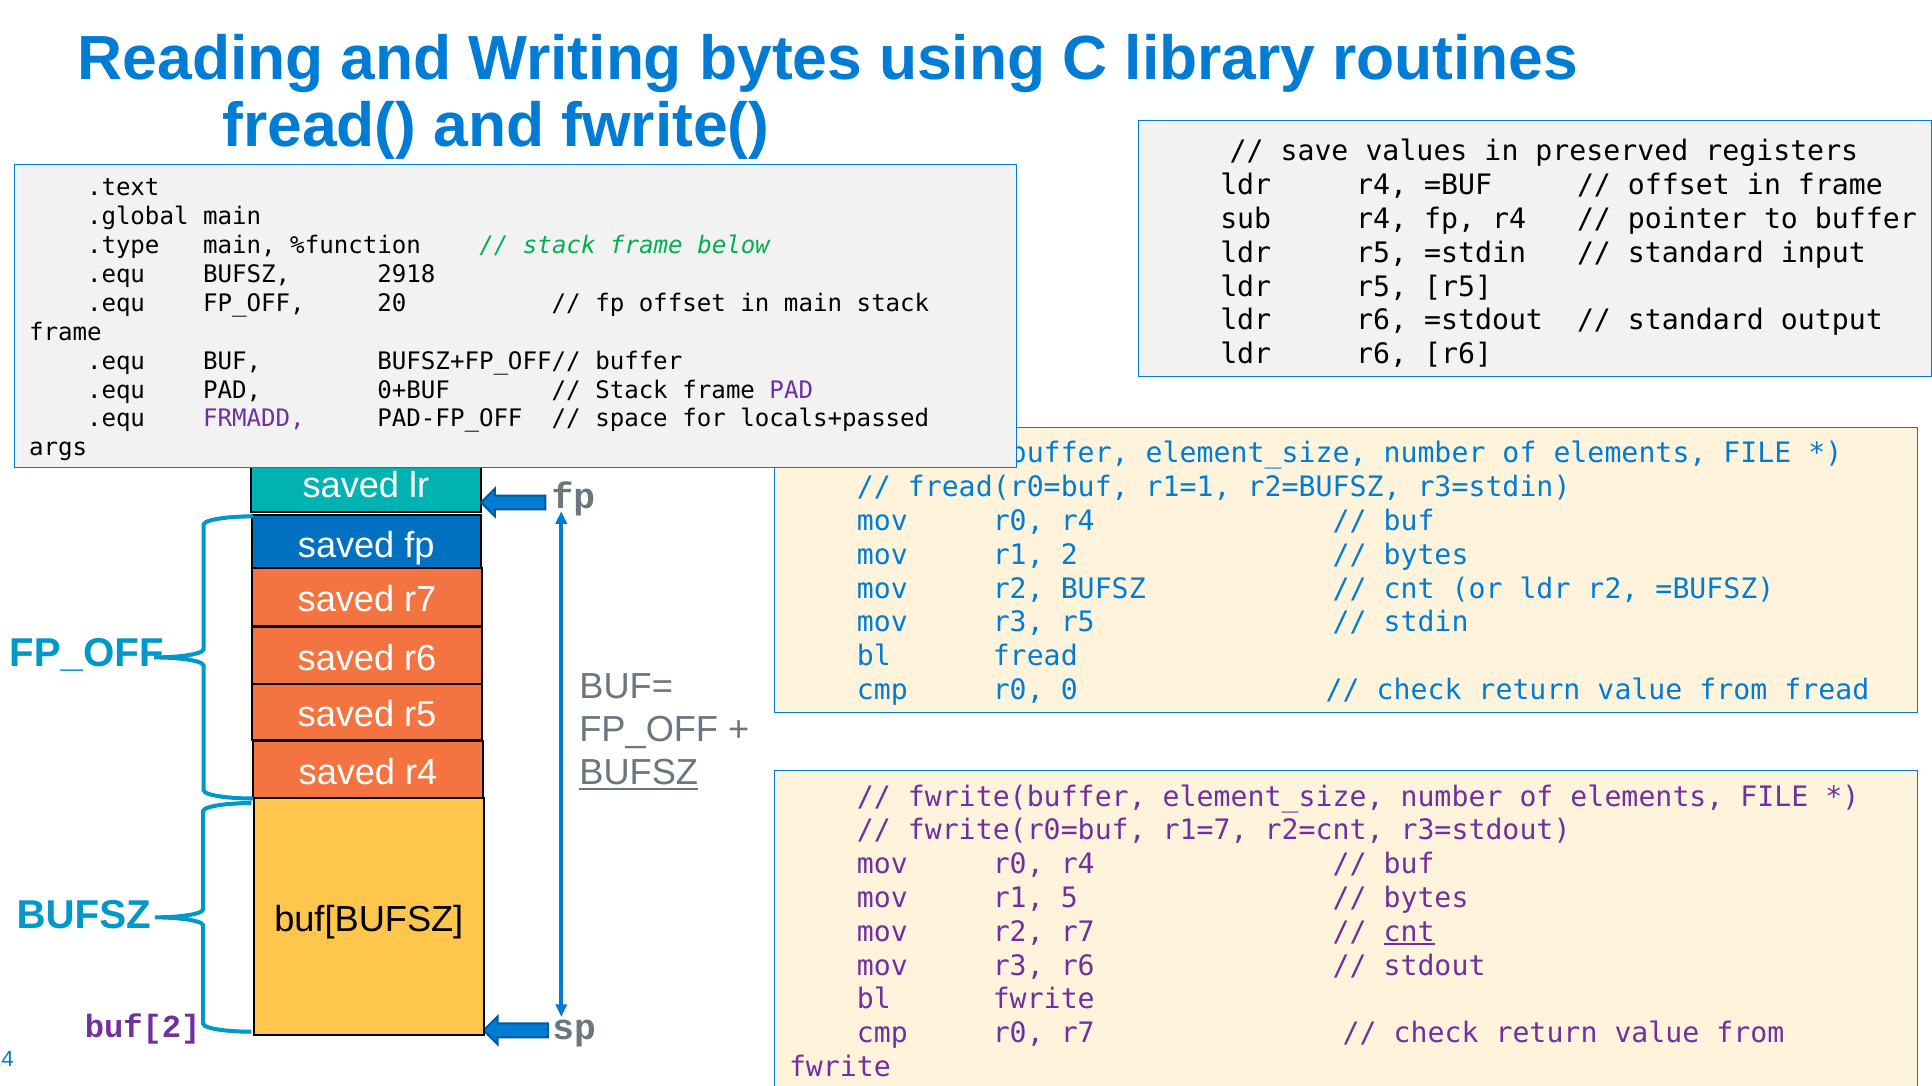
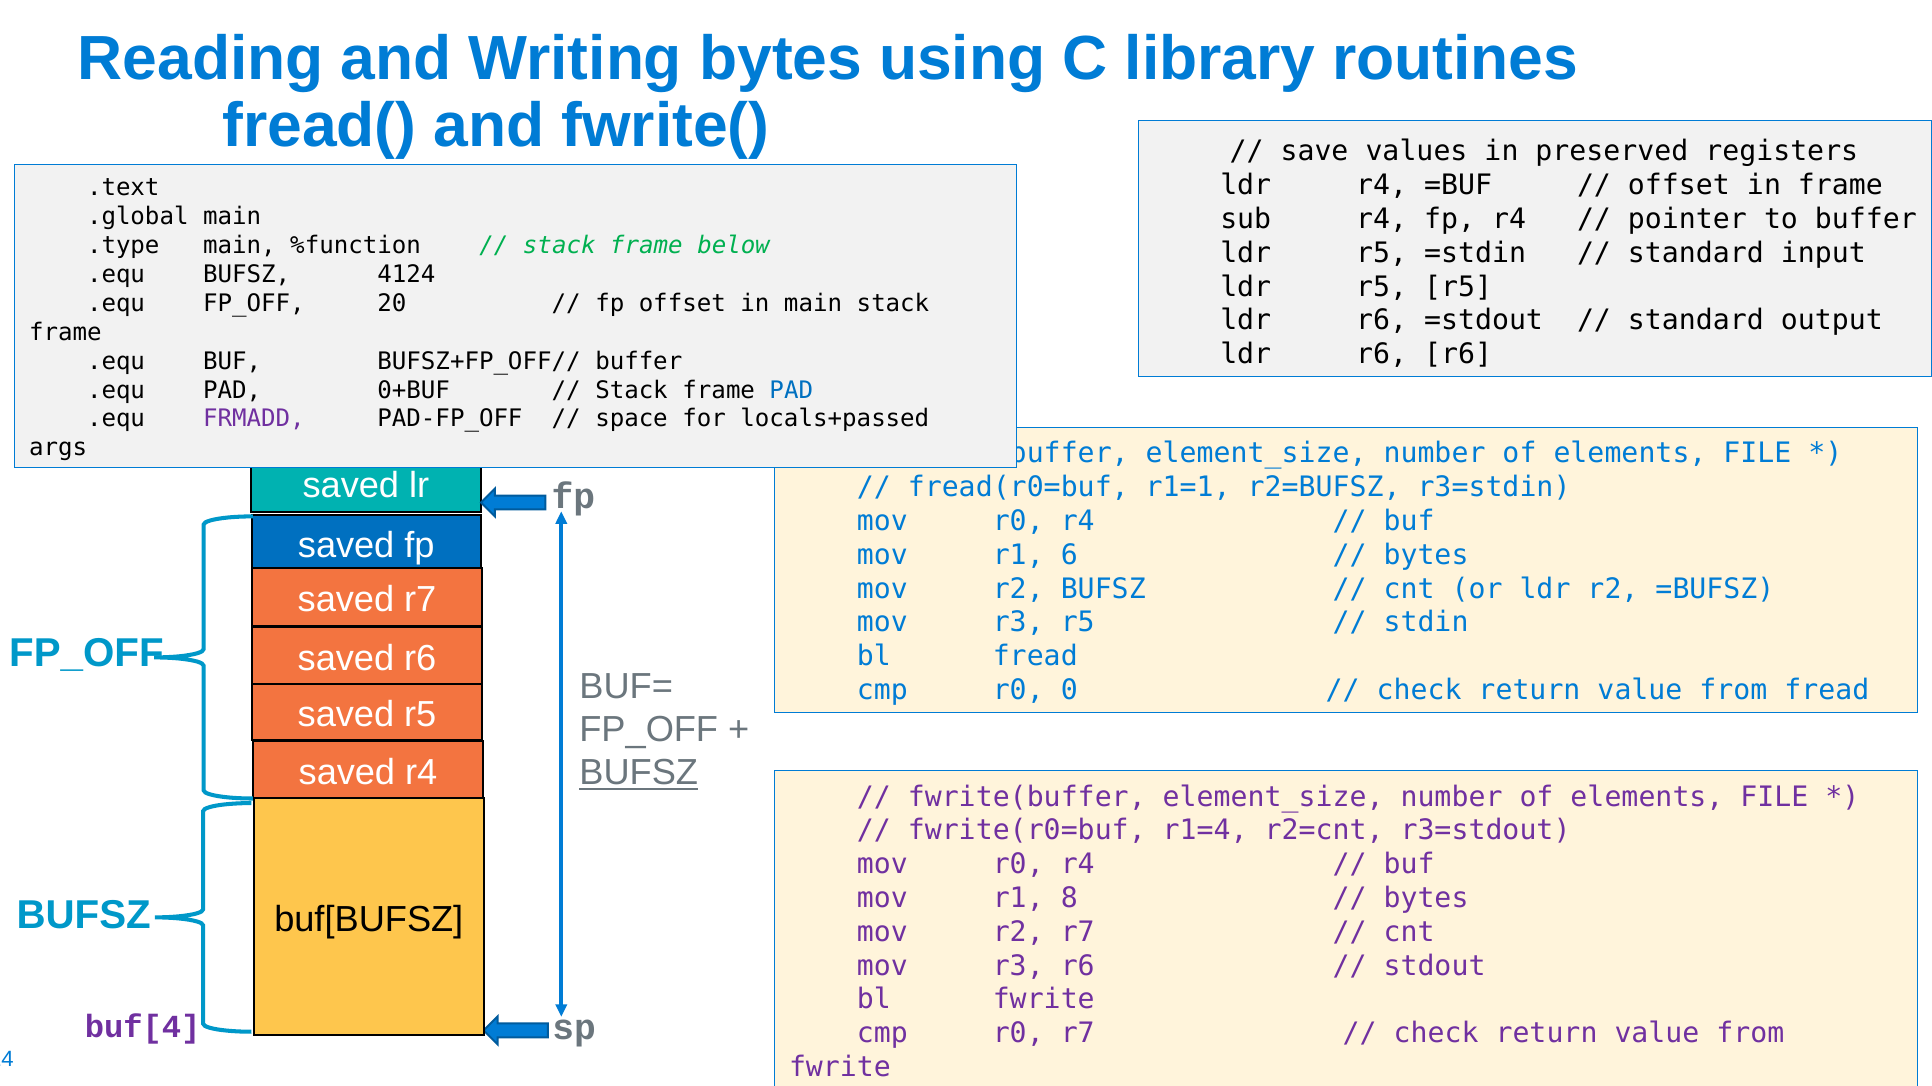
2918: 2918 -> 4124
PAD at (791, 390) colour: purple -> blue
2: 2 -> 6
r1=7: r1=7 -> r1=4
5: 5 -> 8
cnt at (1409, 933) underline: present -> none
buf[2: buf[2 -> buf[4
